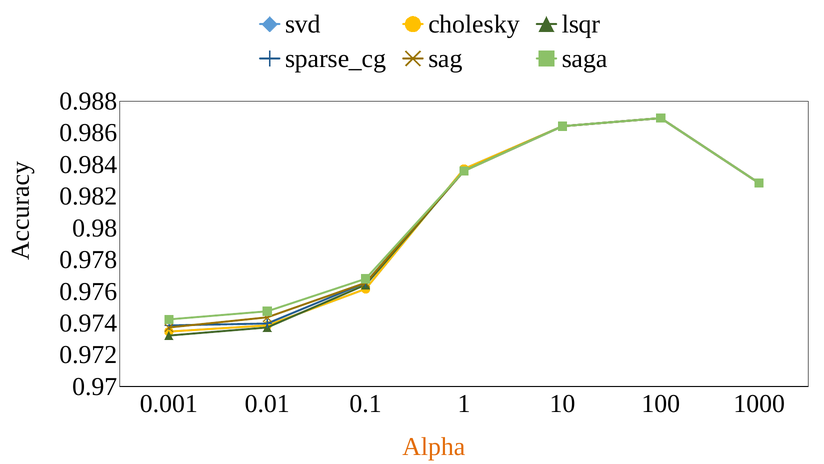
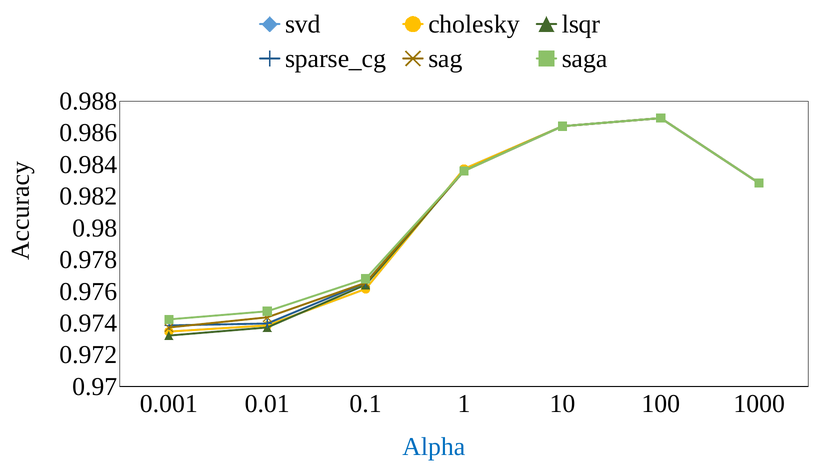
Alpha colour: orange -> blue
